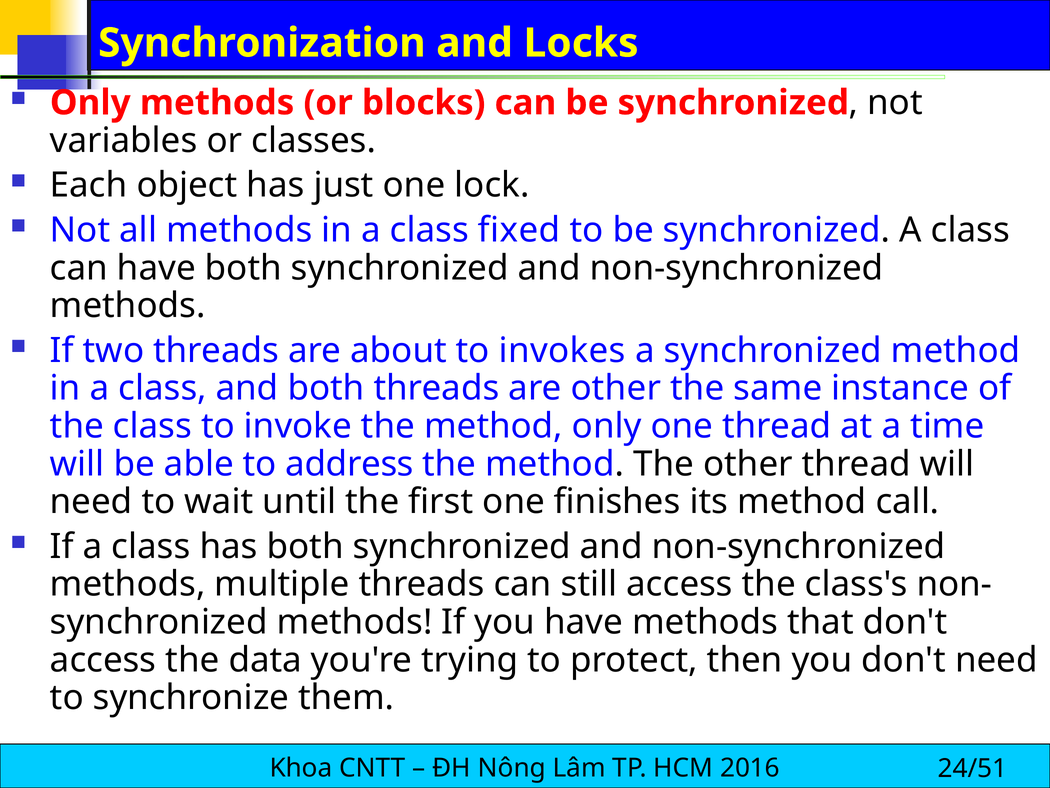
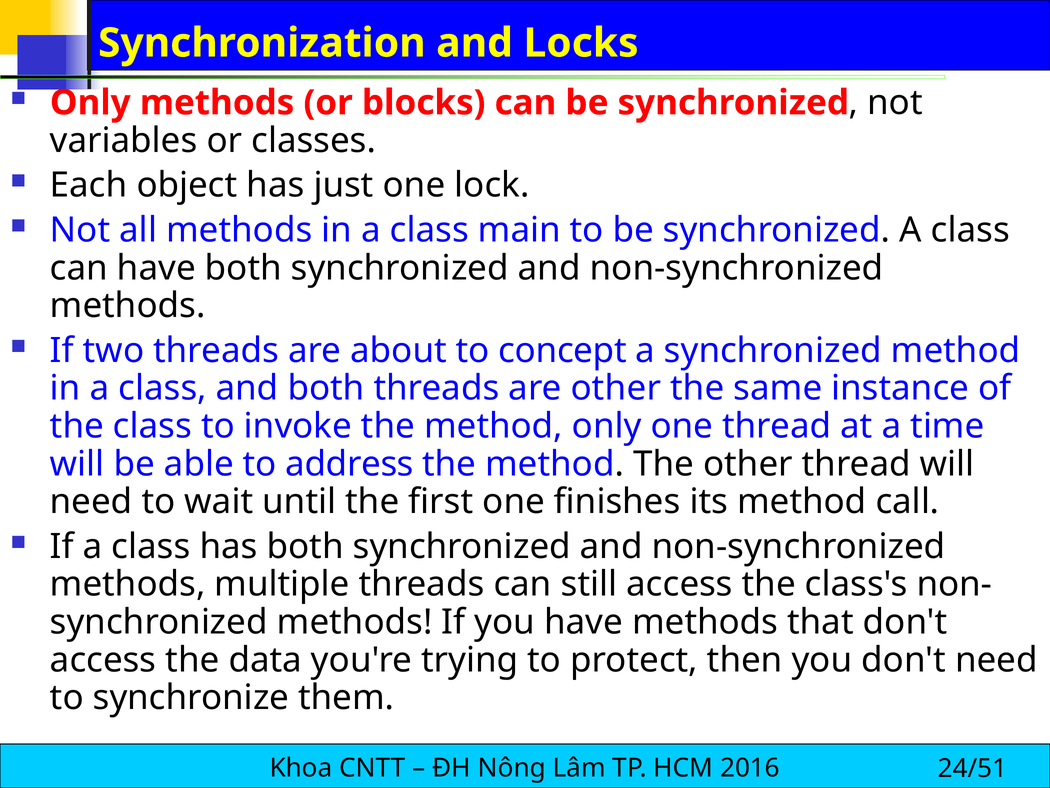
fixed: fixed -> main
invokes: invokes -> concept
